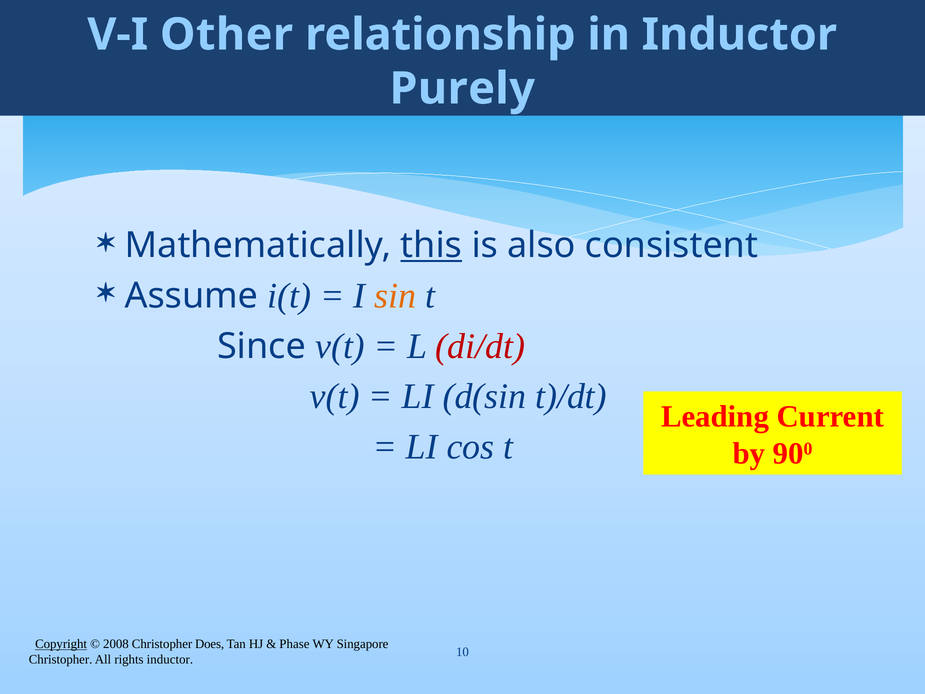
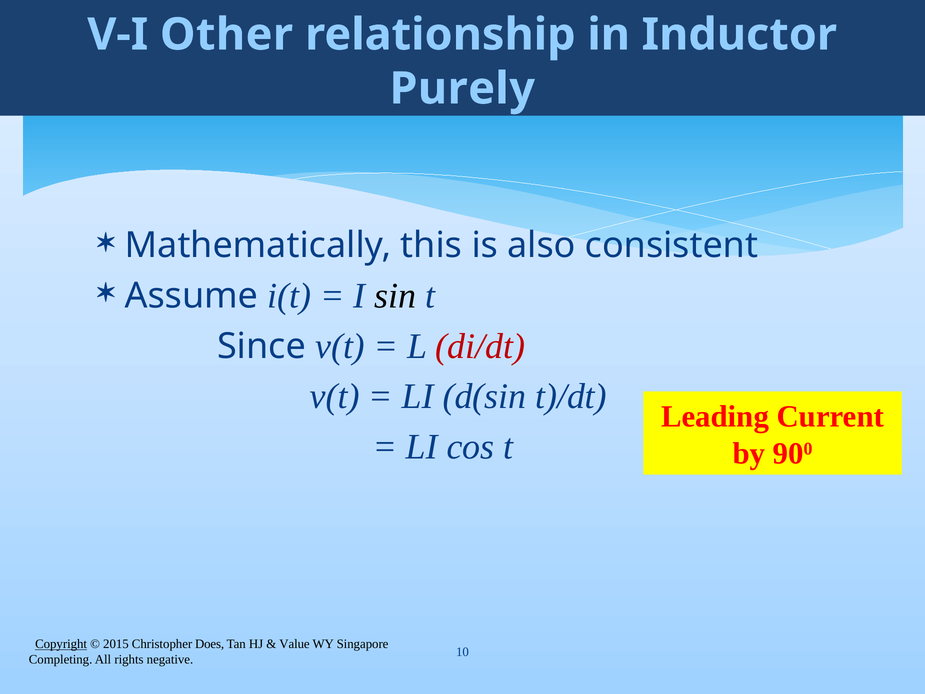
this underline: present -> none
sin colour: orange -> black
2008: 2008 -> 2015
Phase: Phase -> Value
Christopher at (61, 659): Christopher -> Completing
rights inductor: inductor -> negative
